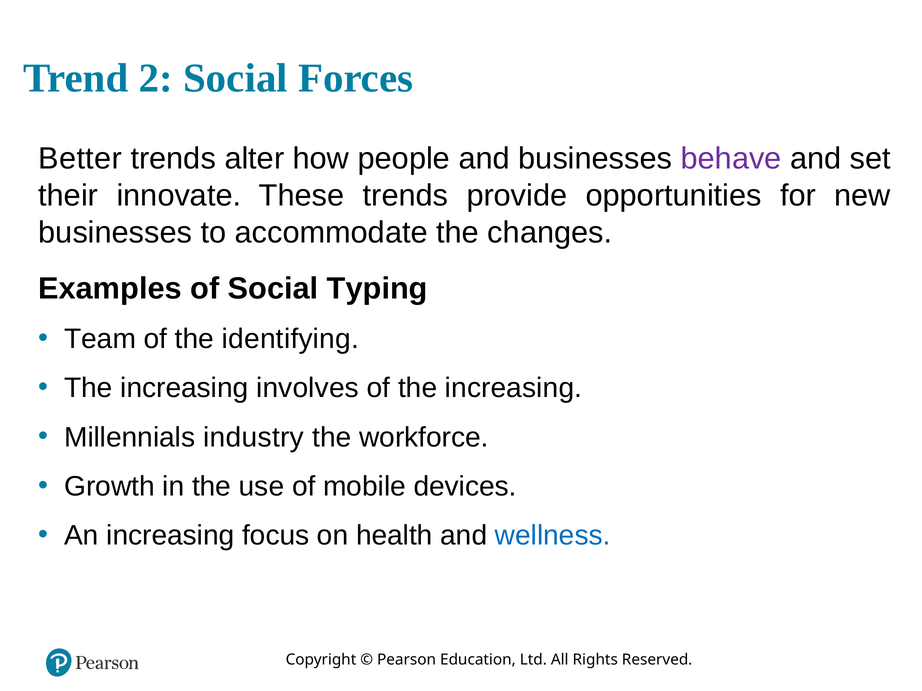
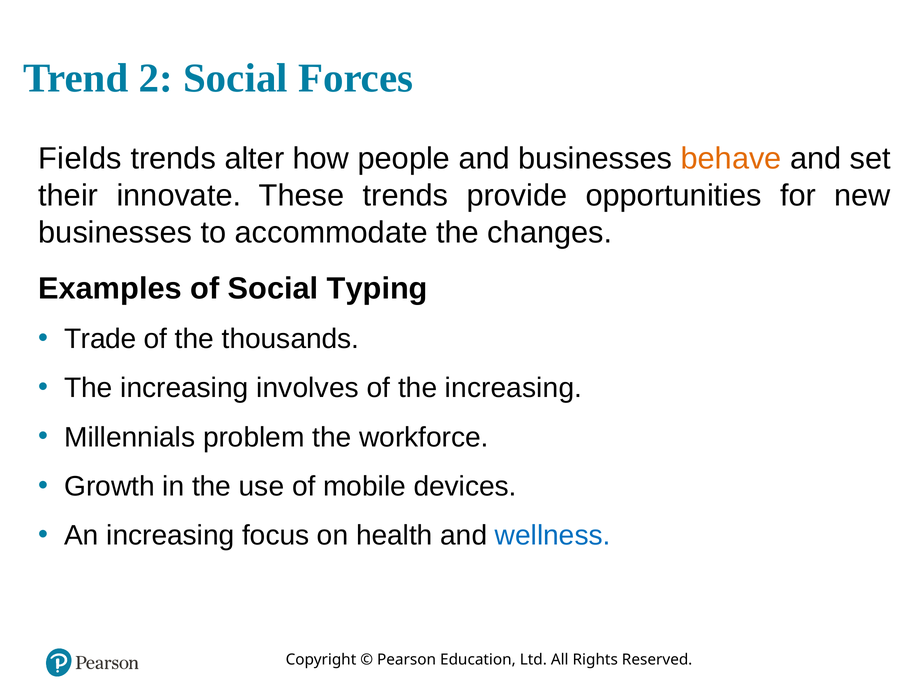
Better: Better -> Fields
behave colour: purple -> orange
Team: Team -> Trade
identifying: identifying -> thousands
industry: industry -> problem
